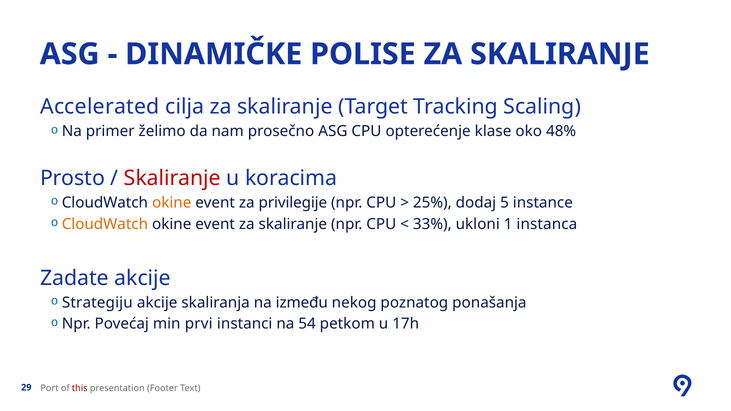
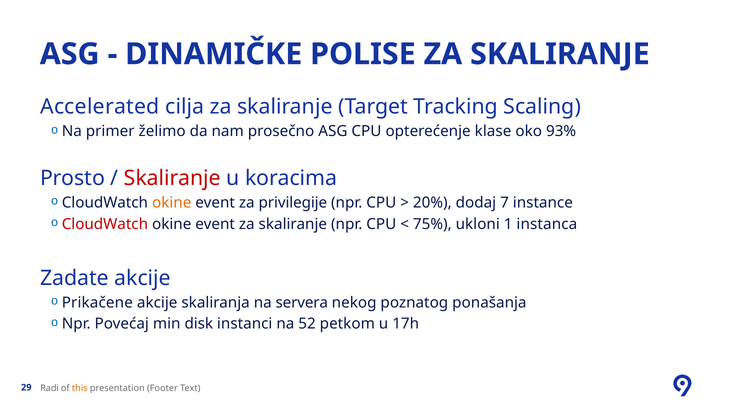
48%: 48% -> 93%
25%: 25% -> 20%
5: 5 -> 7
CloudWatch at (105, 224) colour: orange -> red
33%: 33% -> 75%
Strategiju: Strategiju -> Prikačene
između: između -> servera
prvi: prvi -> disk
54: 54 -> 52
Port: Port -> Radi
this colour: red -> orange
